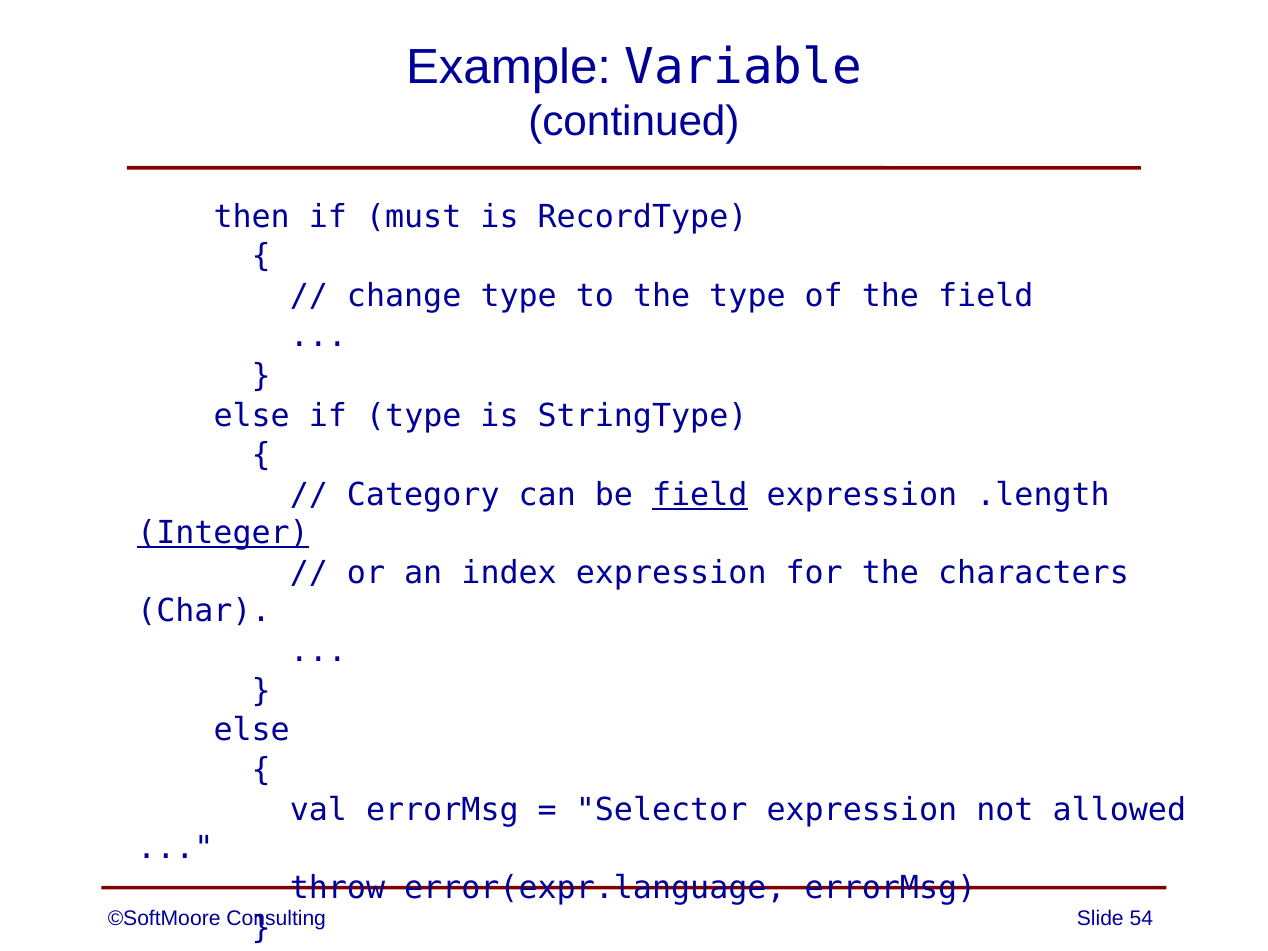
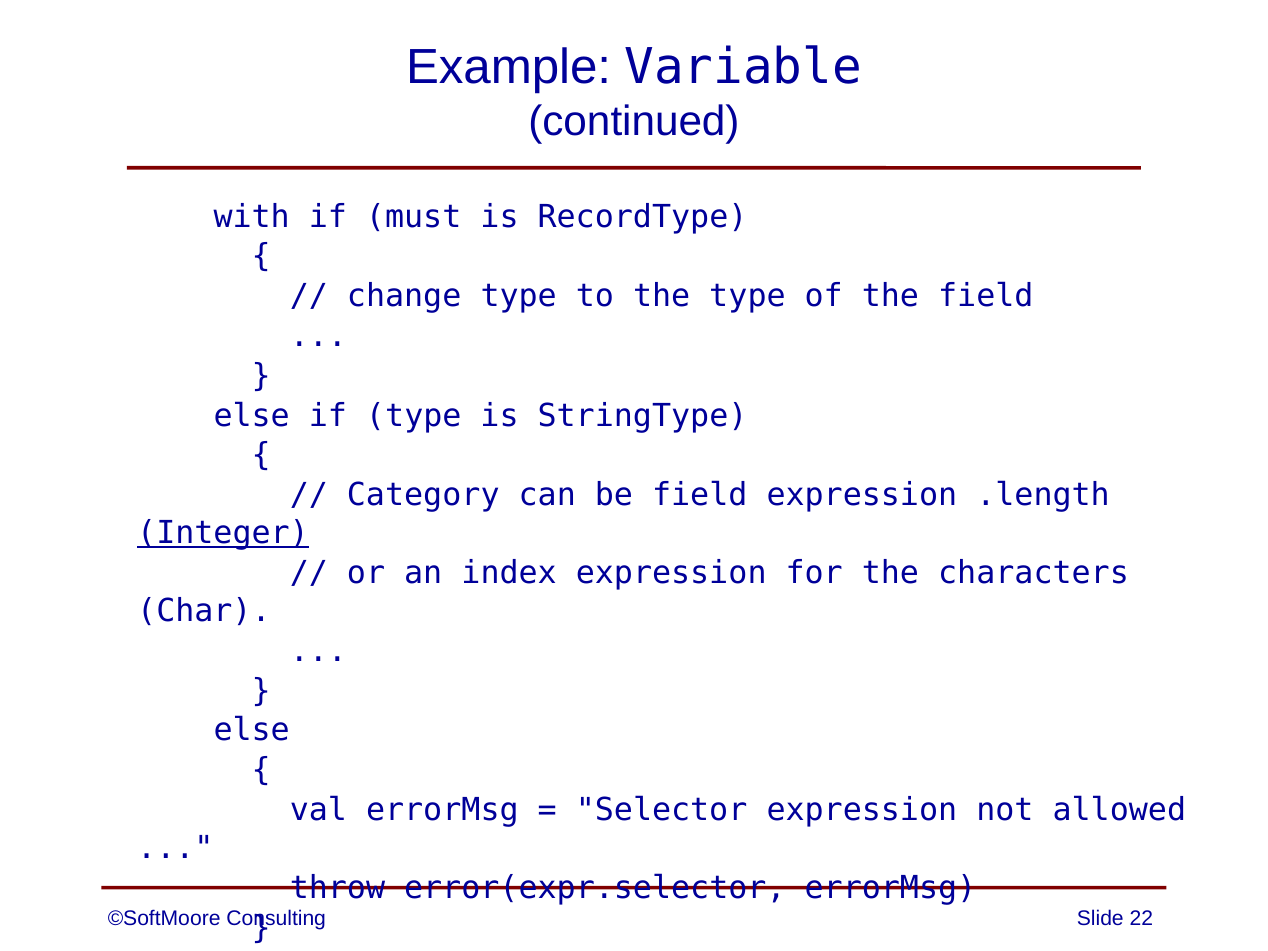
then: then -> with
field at (700, 495) underline: present -> none
error(expr.language: error(expr.language -> error(expr.selector
54: 54 -> 22
